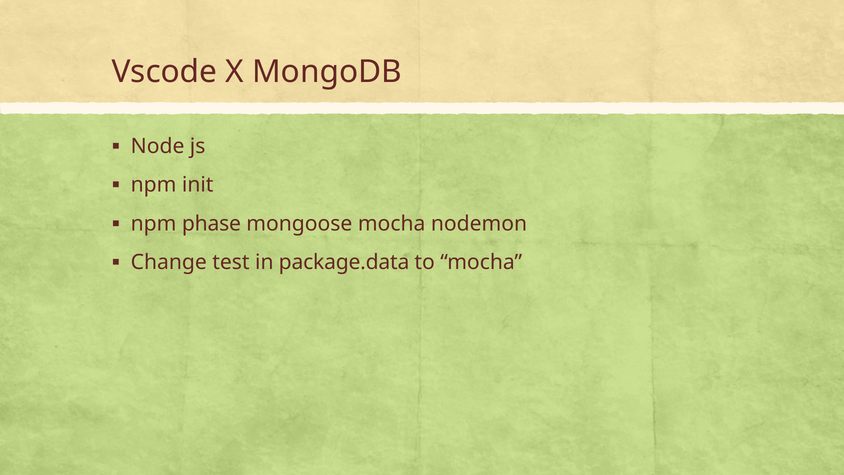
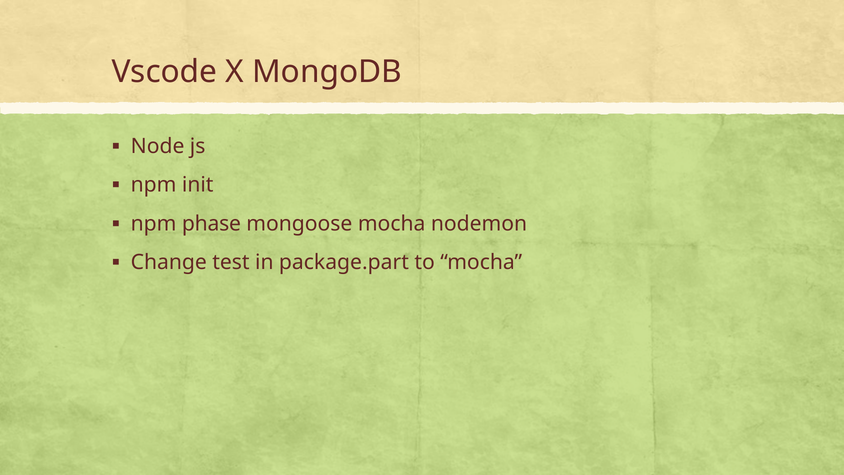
package.data: package.data -> package.part
